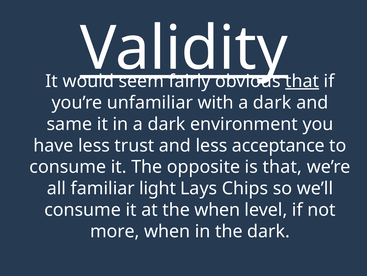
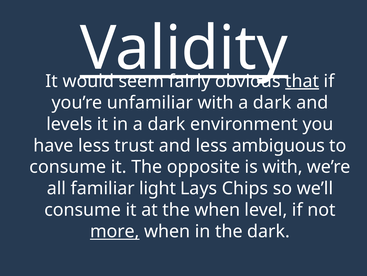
same: same -> levels
acceptance: acceptance -> ambiguous
is that: that -> with
more underline: none -> present
